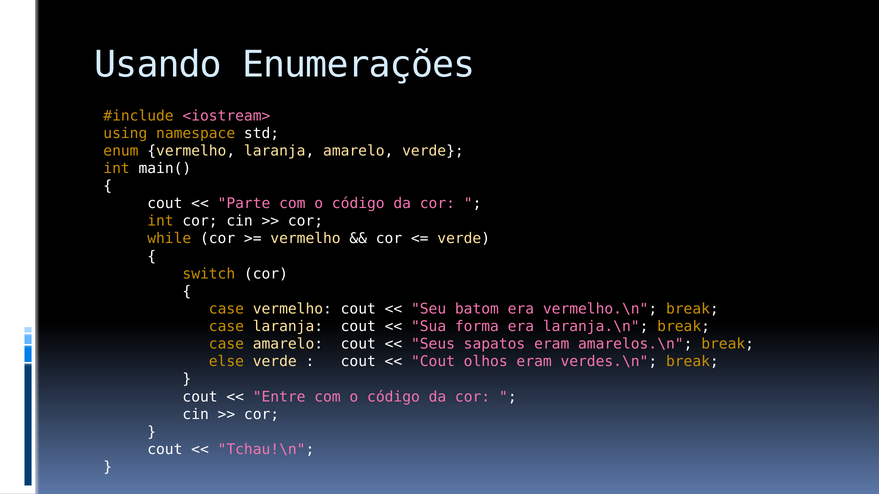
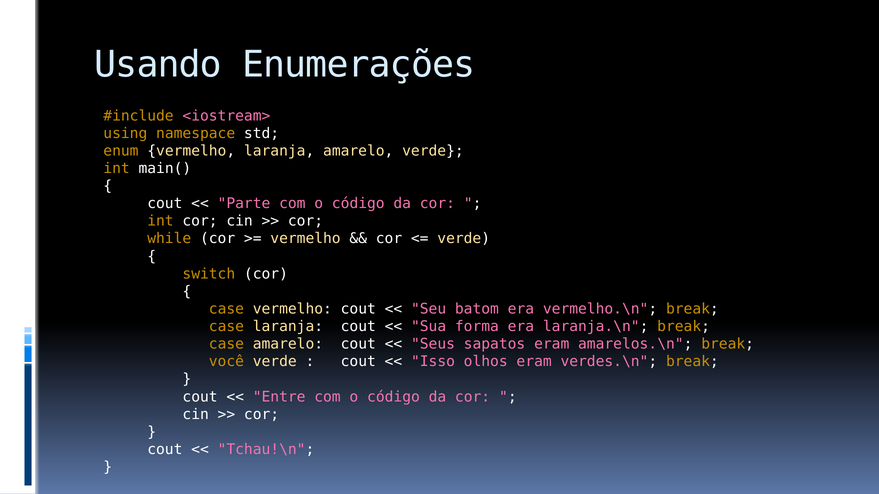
else: else -> você
Cout at (433, 362): Cout -> Isso
